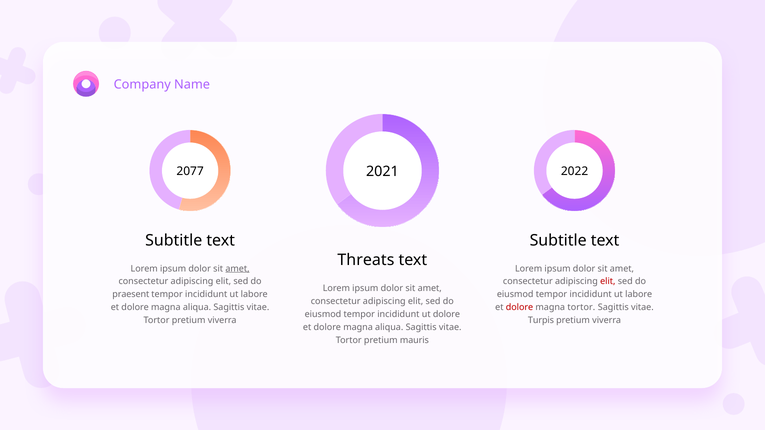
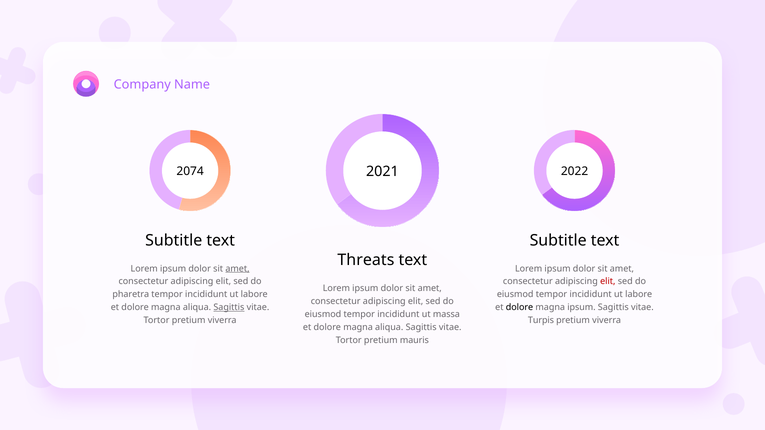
2077: 2077 -> 2074
praesent: praesent -> pharetra
Sagittis at (229, 308) underline: none -> present
dolore at (519, 308) colour: red -> black
magna tortor: tortor -> ipsum
ut dolore: dolore -> massa
